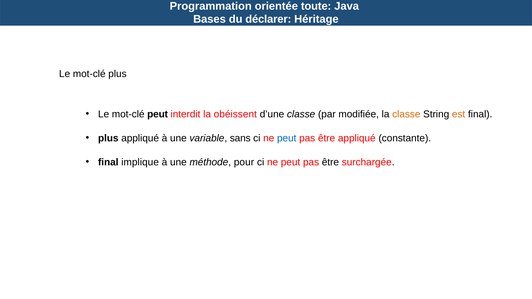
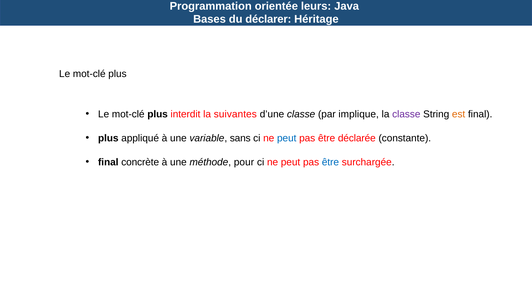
toute: toute -> leurs
peut at (158, 114): peut -> plus
obéissent: obéissent -> suivantes
modifiée: modifiée -> implique
classe at (406, 114) colour: orange -> purple
être appliqué: appliqué -> déclarée
implique: implique -> concrète
être at (330, 162) colour: black -> blue
